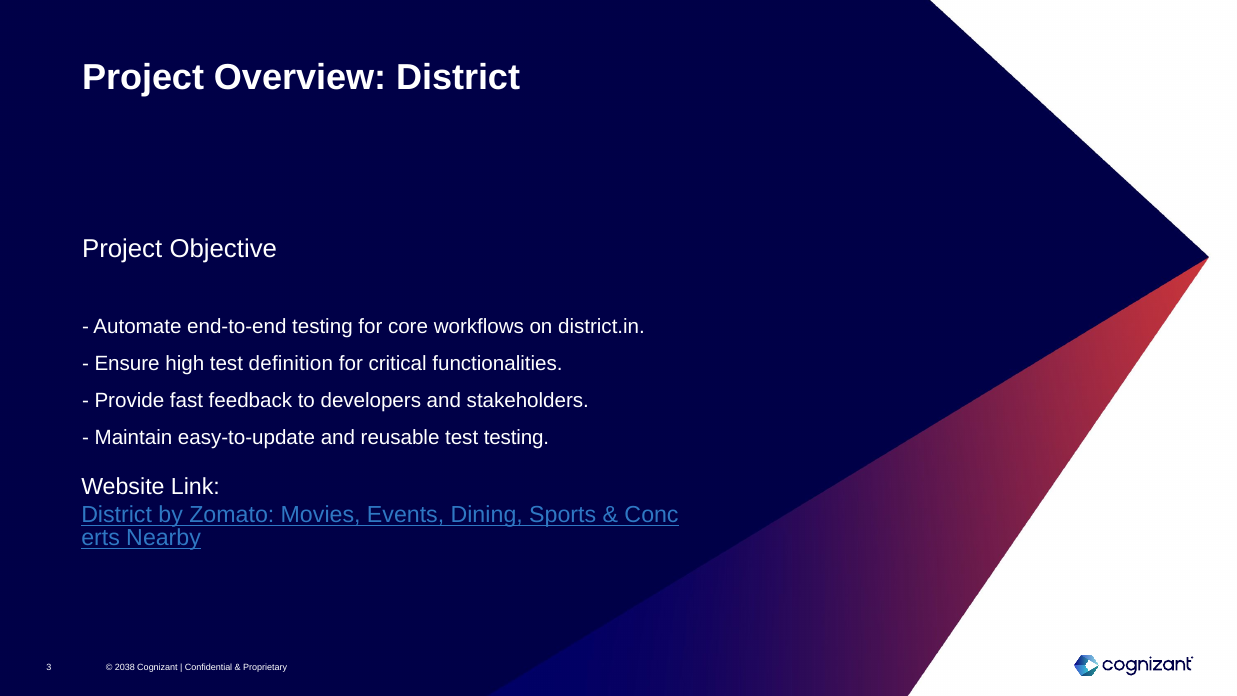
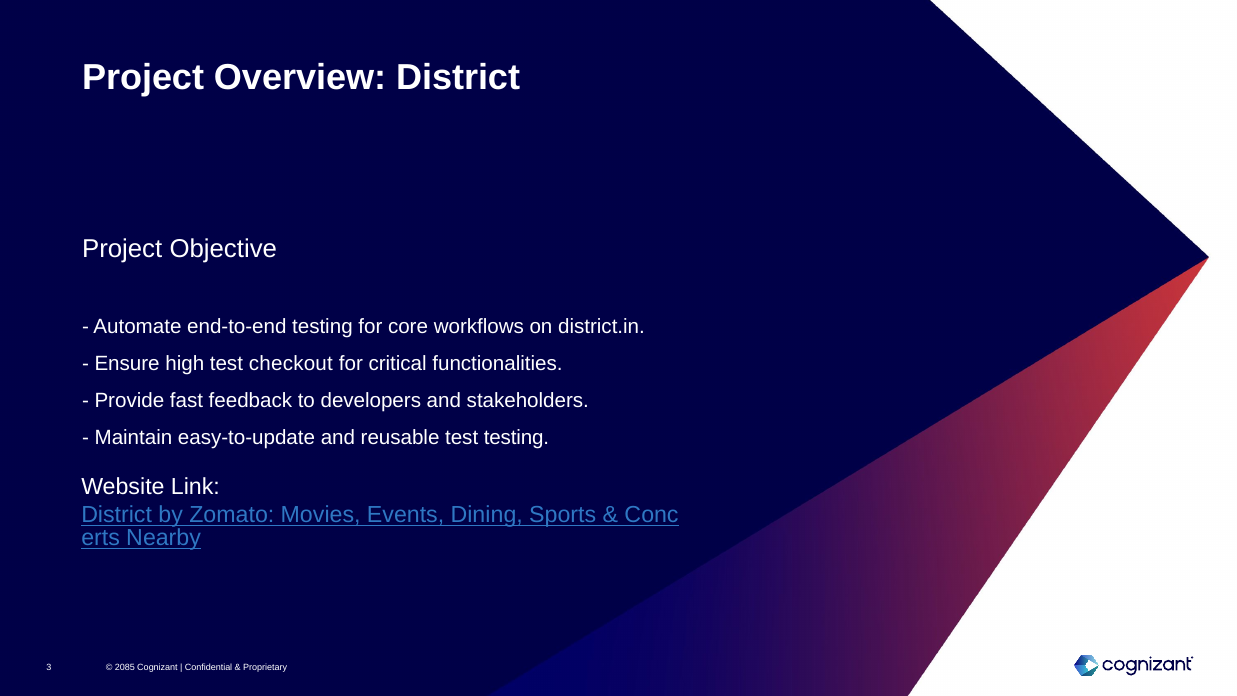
definition: definition -> checkout
2038: 2038 -> 2085
